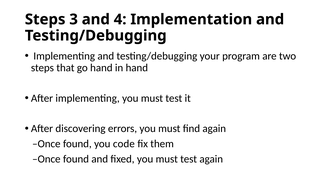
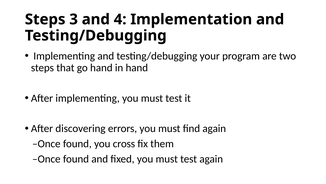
code: code -> cross
